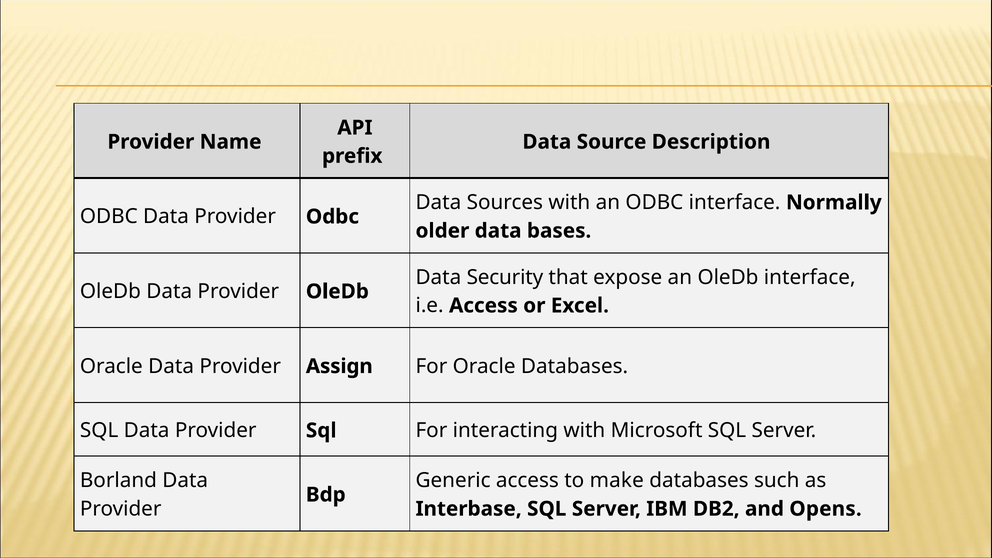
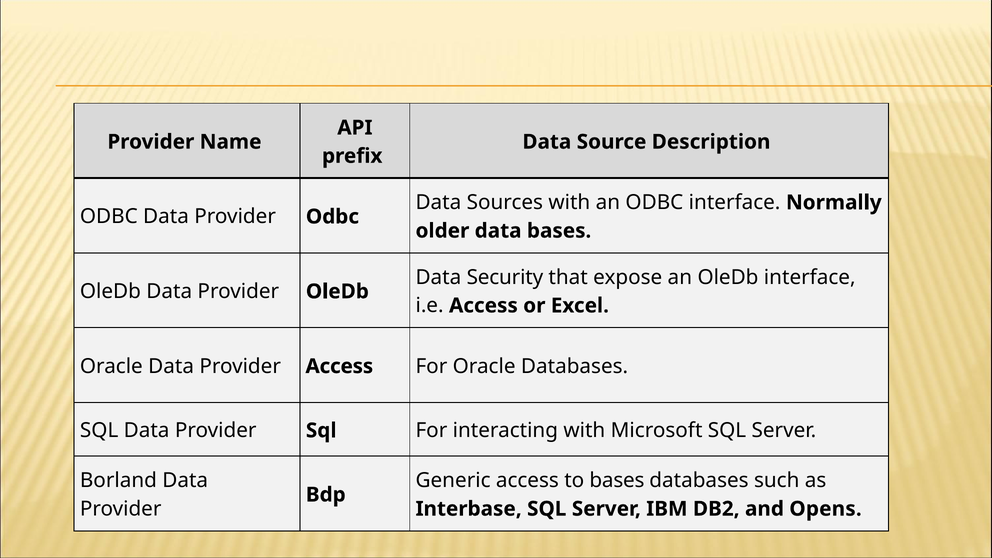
Provider Assign: Assign -> Access
to make: make -> bases
